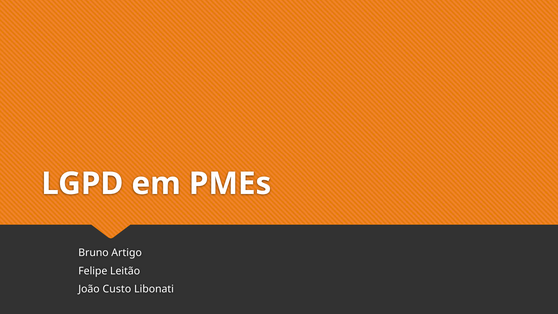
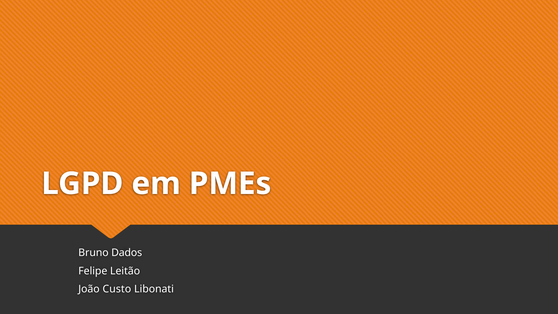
Artigo: Artigo -> Dados
